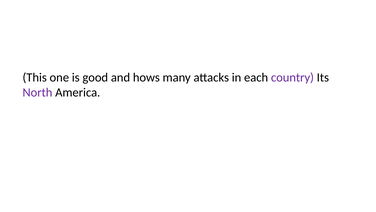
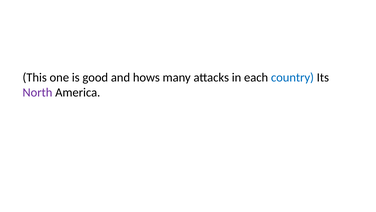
country colour: purple -> blue
